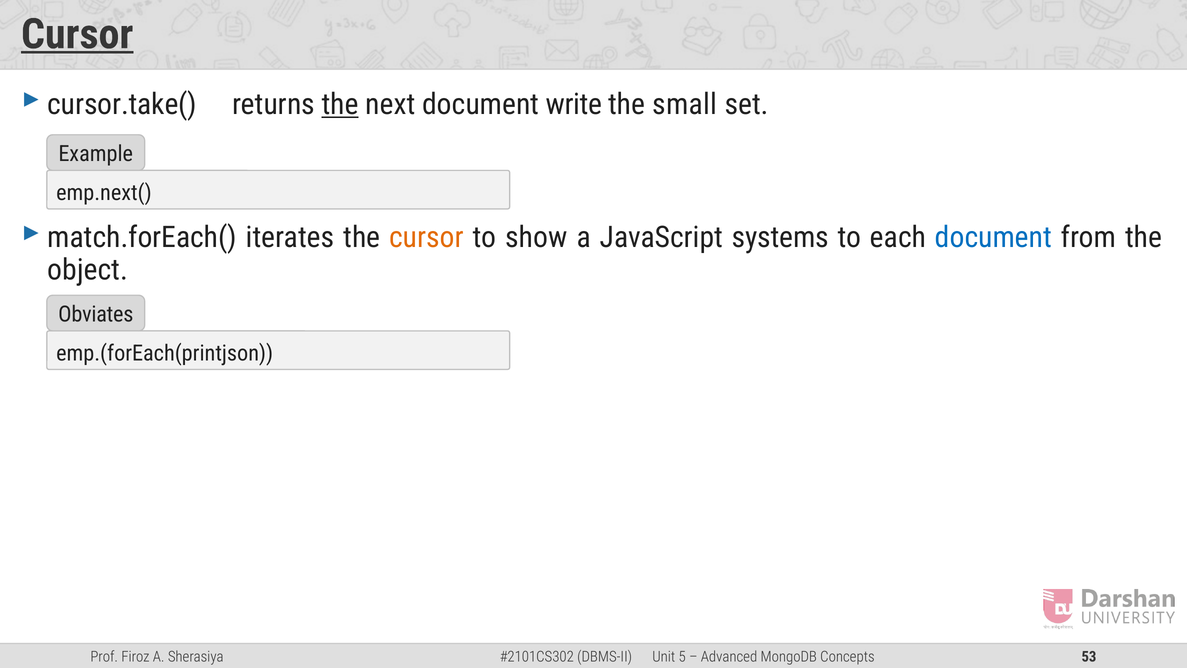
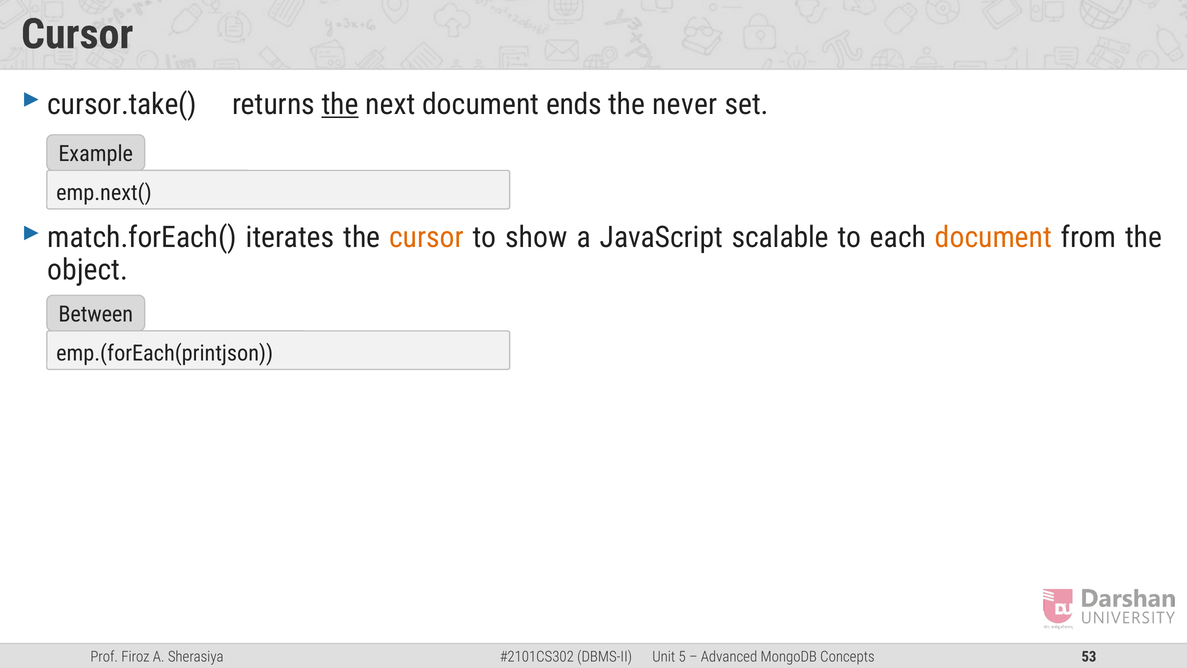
Cursor at (77, 34) underline: present -> none
write: write -> ends
small: small -> never
systems: systems -> scalable
document at (993, 238) colour: blue -> orange
Obviates: Obviates -> Between
